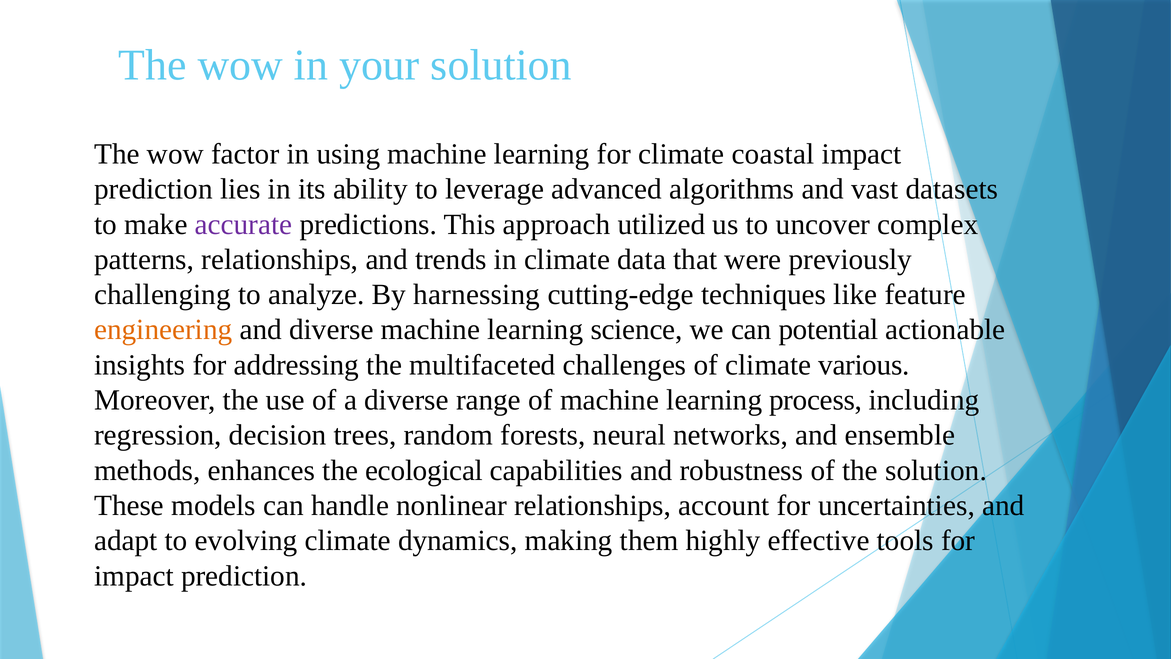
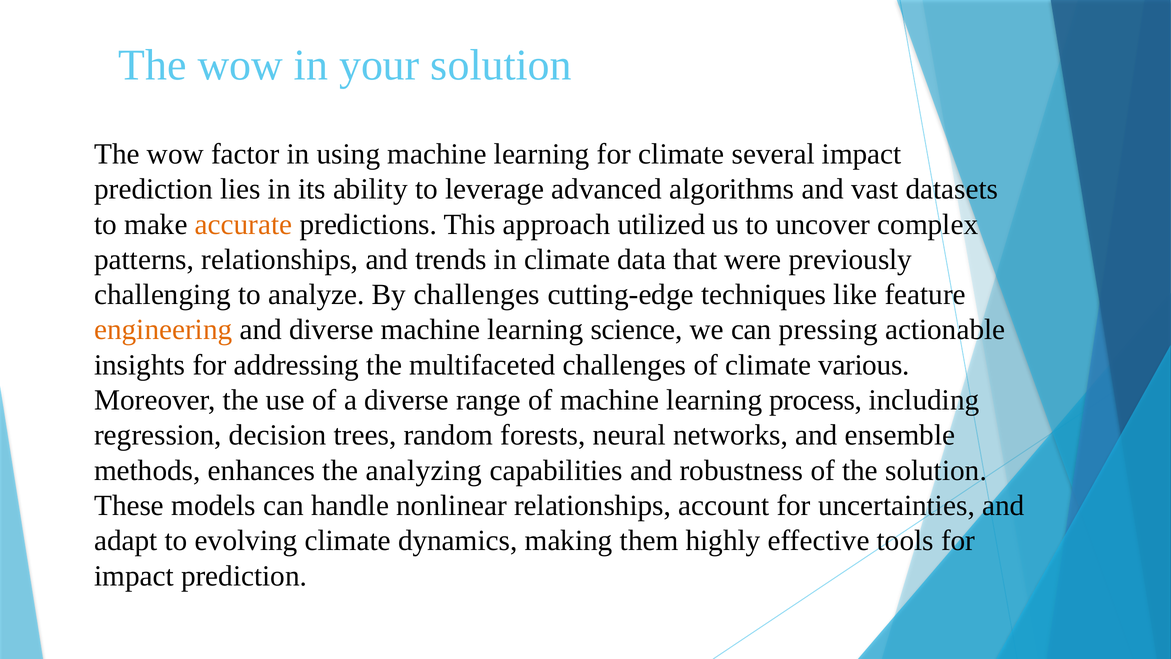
coastal: coastal -> several
accurate colour: purple -> orange
By harnessing: harnessing -> challenges
potential: potential -> pressing
ecological: ecological -> analyzing
